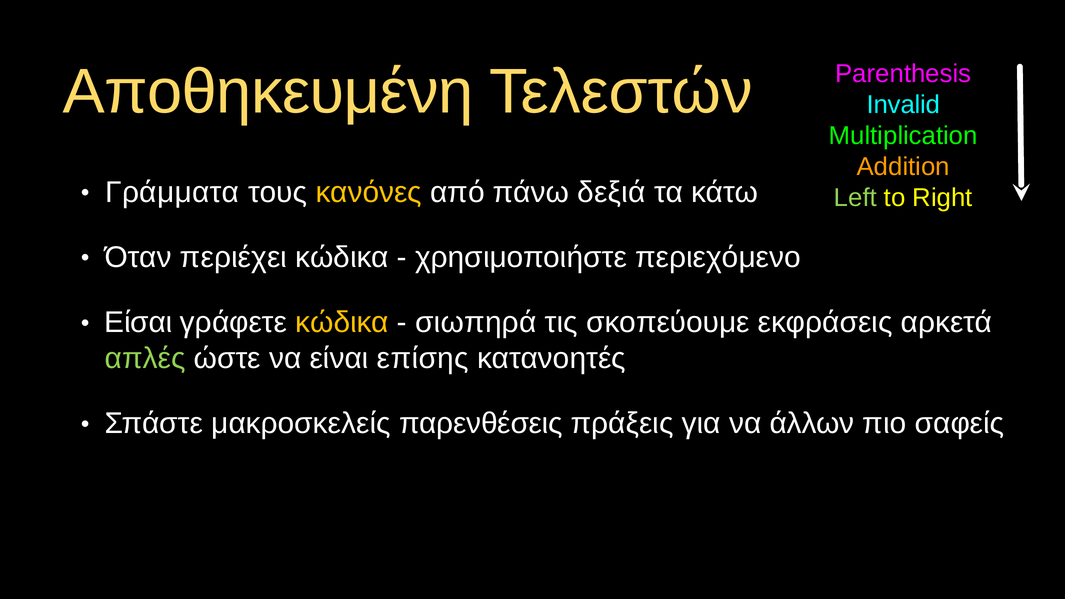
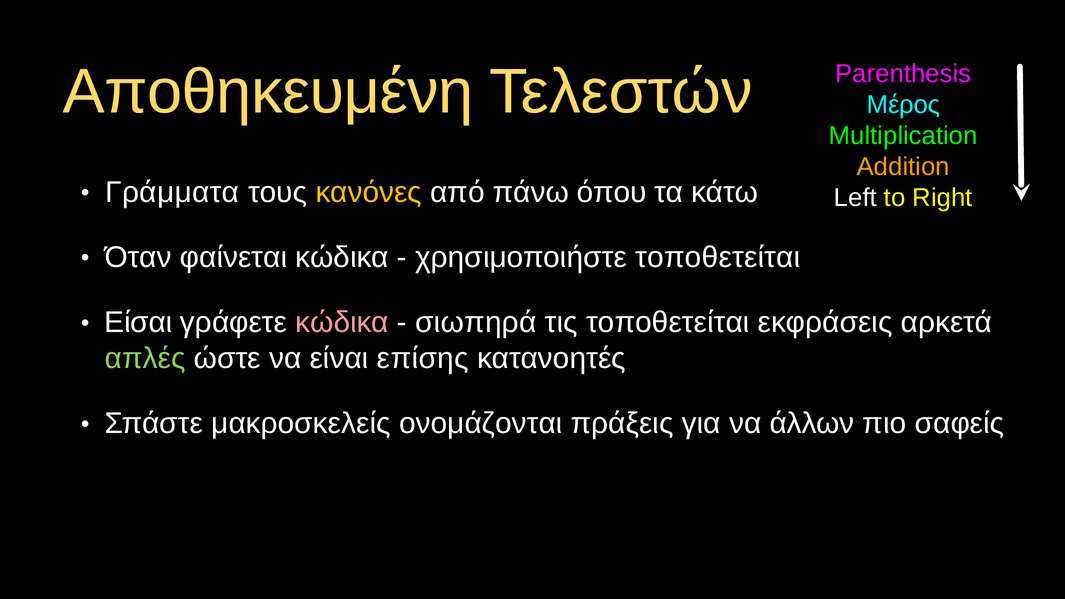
Invalid: Invalid -> Μέρος
δεξιά: δεξιά -> όπου
Left colour: light green -> white
περιέχει: περιέχει -> φαίνεται
χρησιμοποιήστε περιεχόμενο: περιεχόμενο -> τοποθετείται
κώδικα at (342, 322) colour: yellow -> pink
τις σκοπεύουμε: σκοπεύουμε -> τοποθετείται
παρενθέσεις: παρενθέσεις -> ονομάζονται
